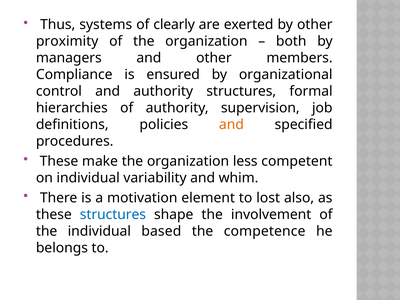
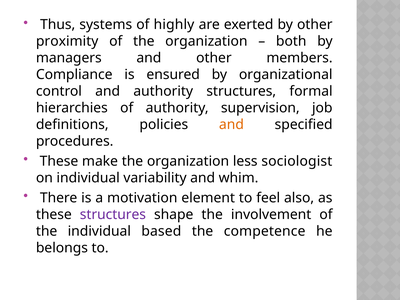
clearly: clearly -> highly
competent: competent -> sociologist
lost: lost -> feel
structures at (113, 215) colour: blue -> purple
